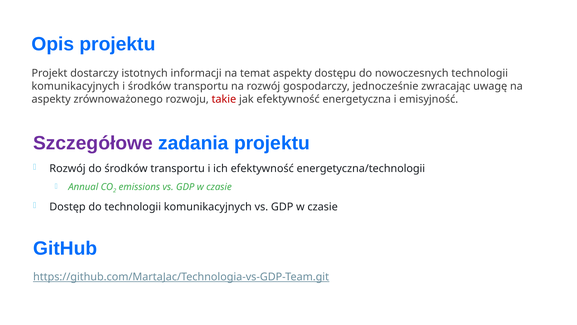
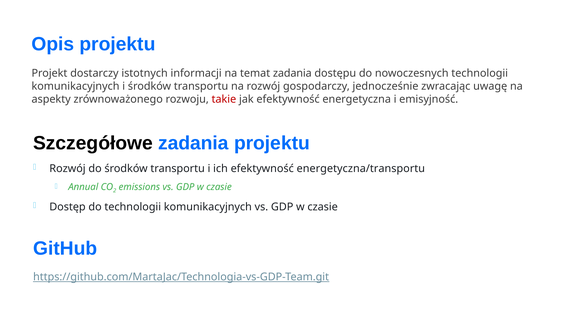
temat aspekty: aspekty -> zadania
Szczegółowe colour: purple -> black
energetyczna/technologii: energetyczna/technologii -> energetyczna/transportu
